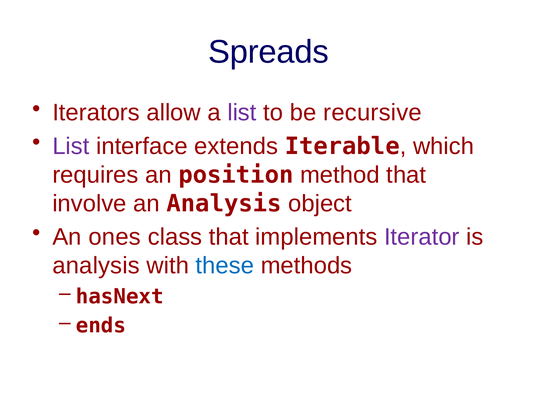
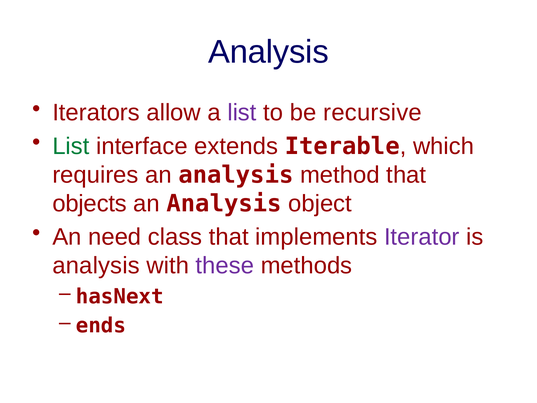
Spreads at (269, 52): Spreads -> Analysis
List at (71, 146) colour: purple -> green
requires an position: position -> analysis
involve: involve -> objects
ones: ones -> need
these colour: blue -> purple
